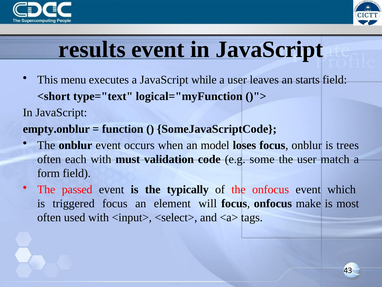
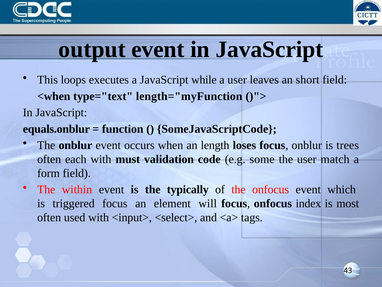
results: results -> output
menu: menu -> loops
starts: starts -> short
<short: <short -> <when
logical="myFunction: logical="myFunction -> length="myFunction
empty.onblur: empty.onblur -> equals.onblur
model: model -> length
passed: passed -> within
make: make -> index
